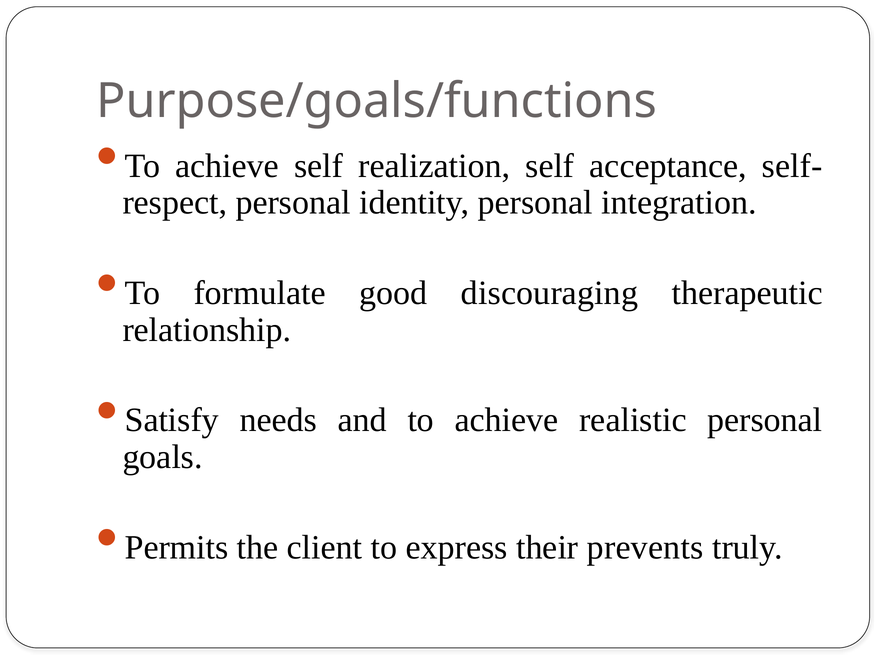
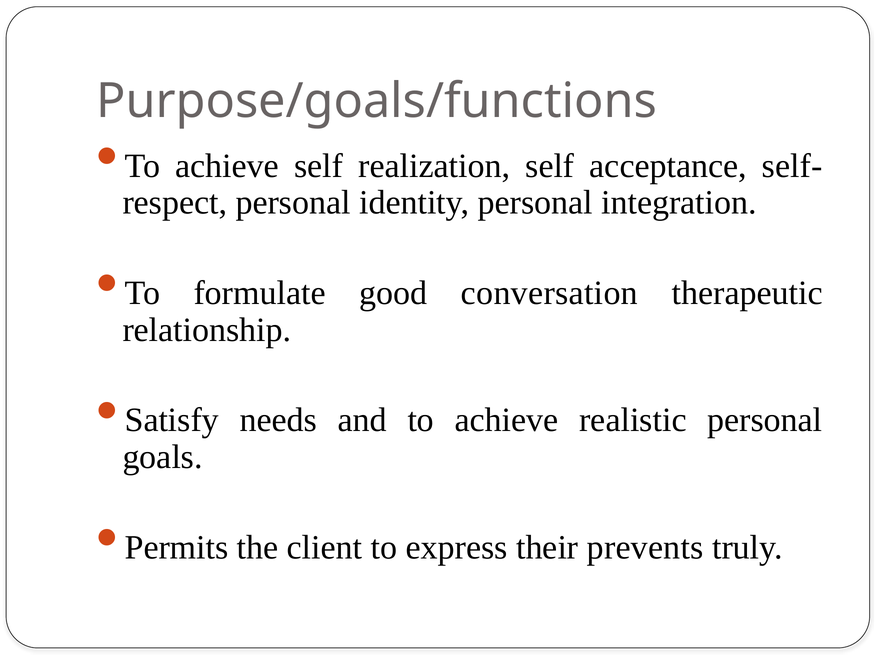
discouraging: discouraging -> conversation
